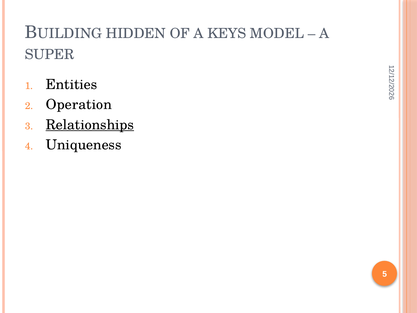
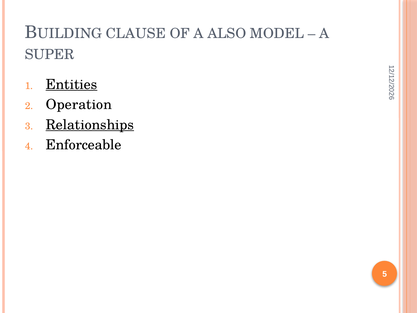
HIDDEN: HIDDEN -> CLAUSE
KEYS: KEYS -> ALSO
Entities underline: none -> present
Uniqueness: Uniqueness -> Enforceable
